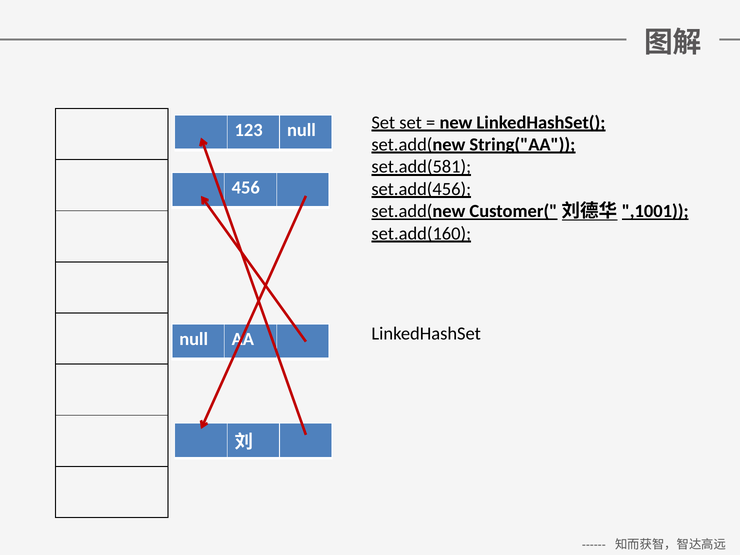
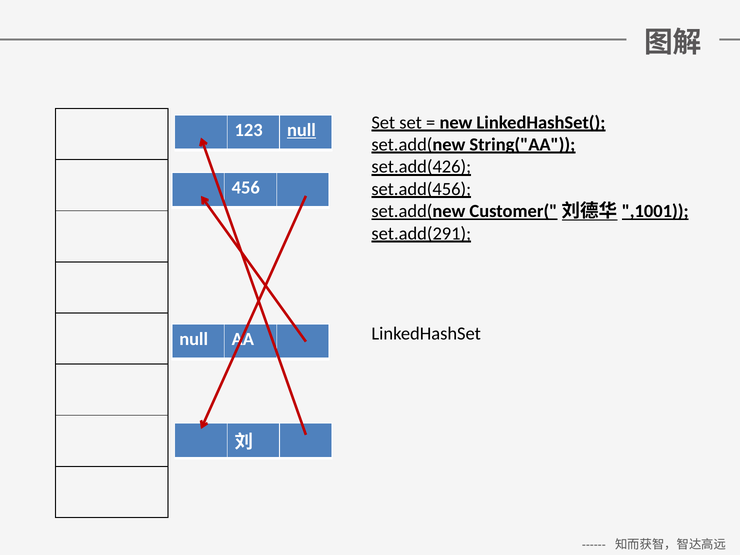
null at (301, 130) underline: none -> present
set.add(581: set.add(581 -> set.add(426
set.add(160: set.add(160 -> set.add(291
